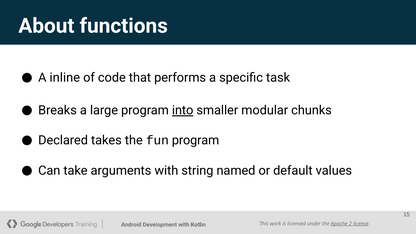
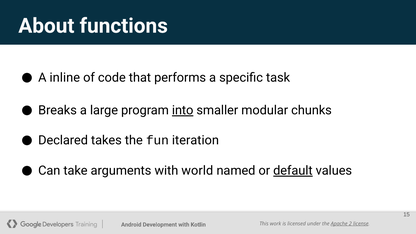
fun program: program -> iteration
string: string -> world
default underline: none -> present
